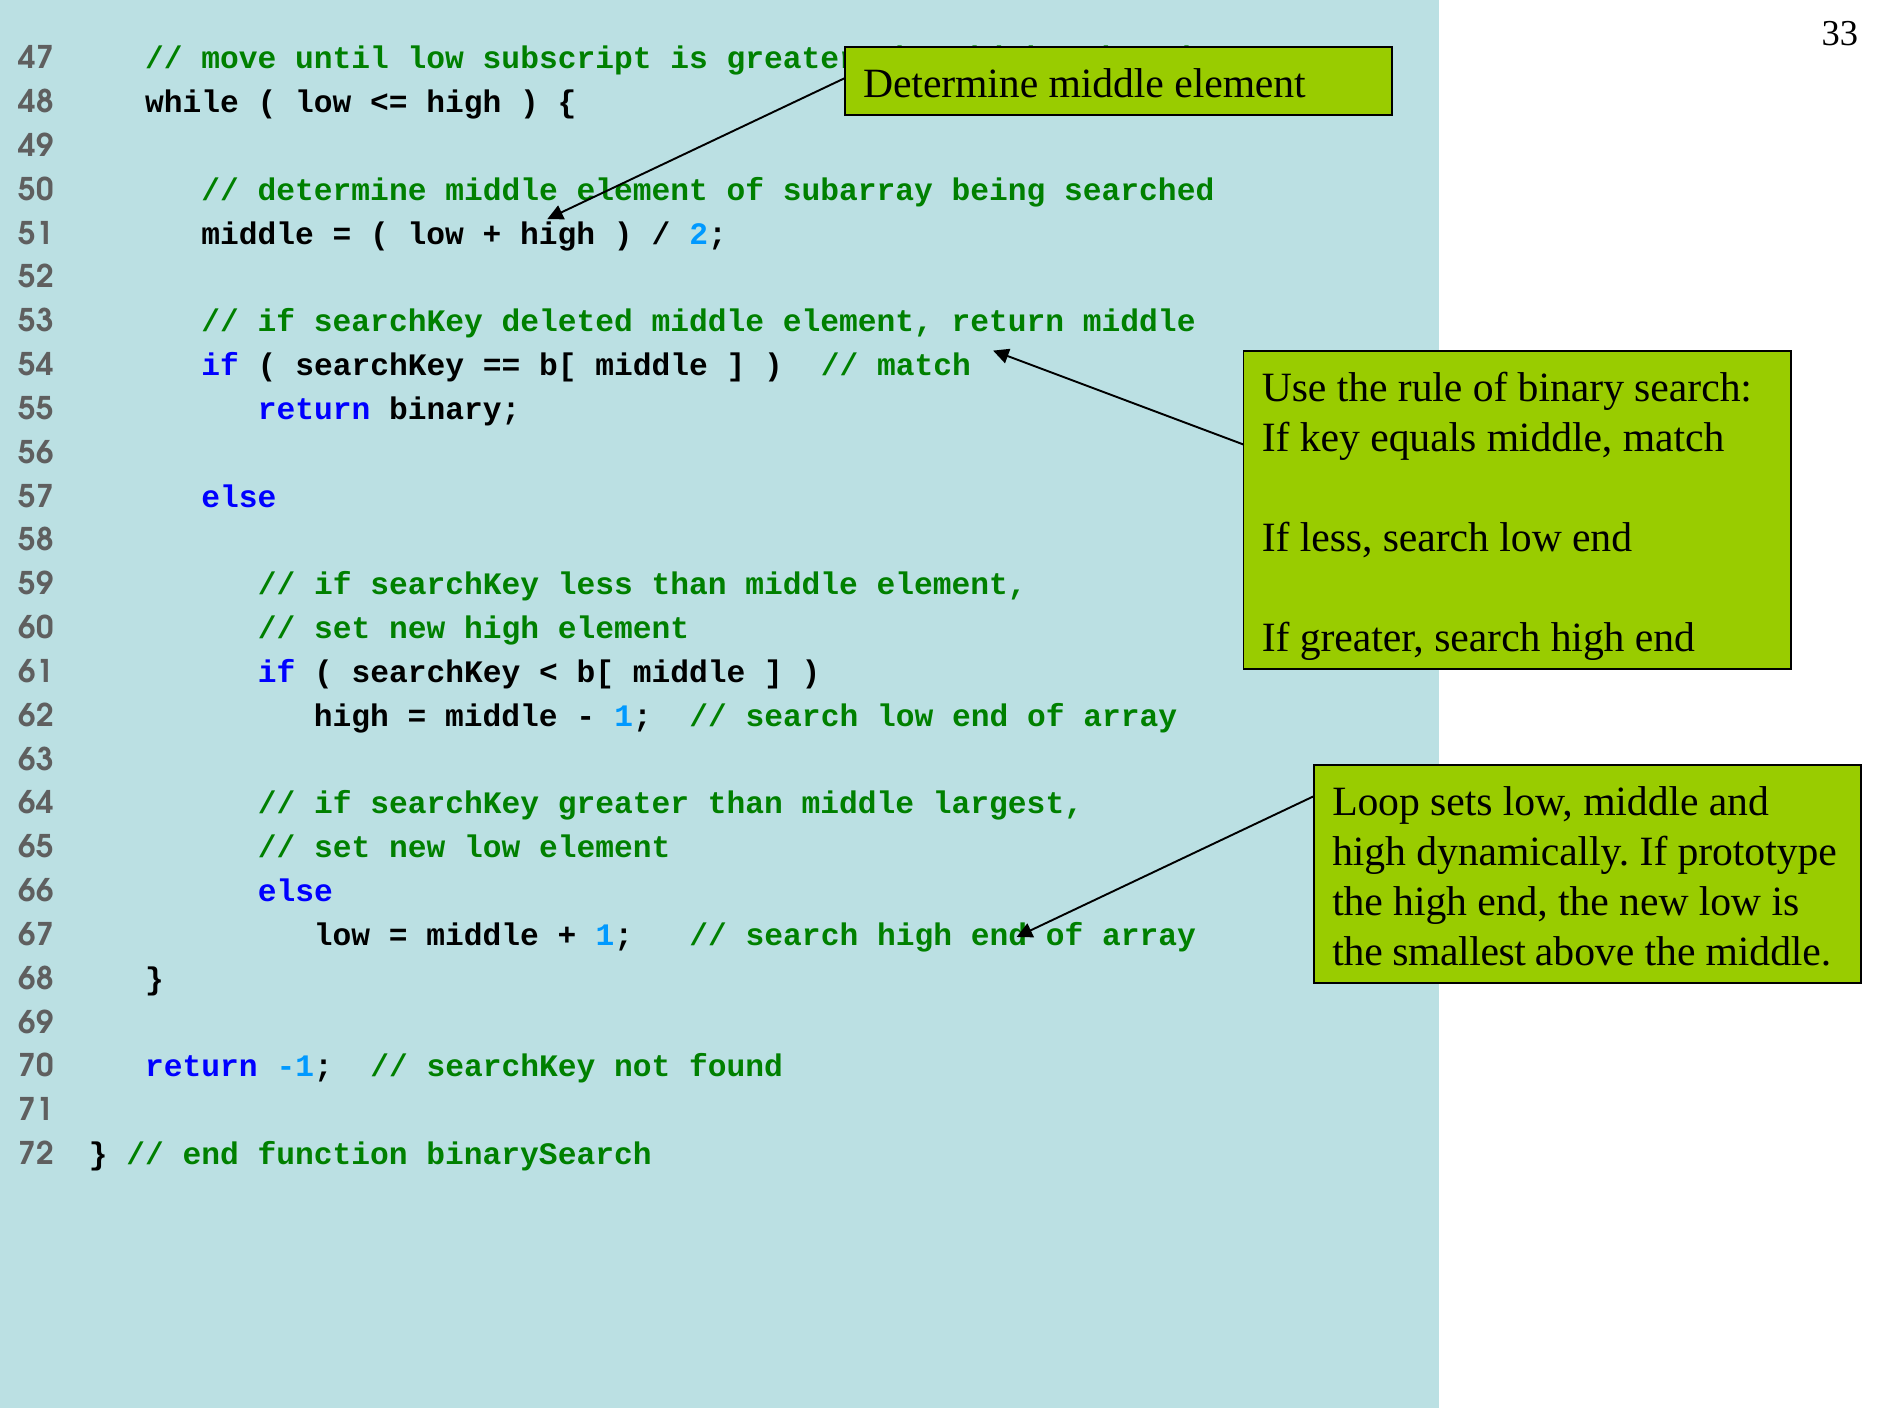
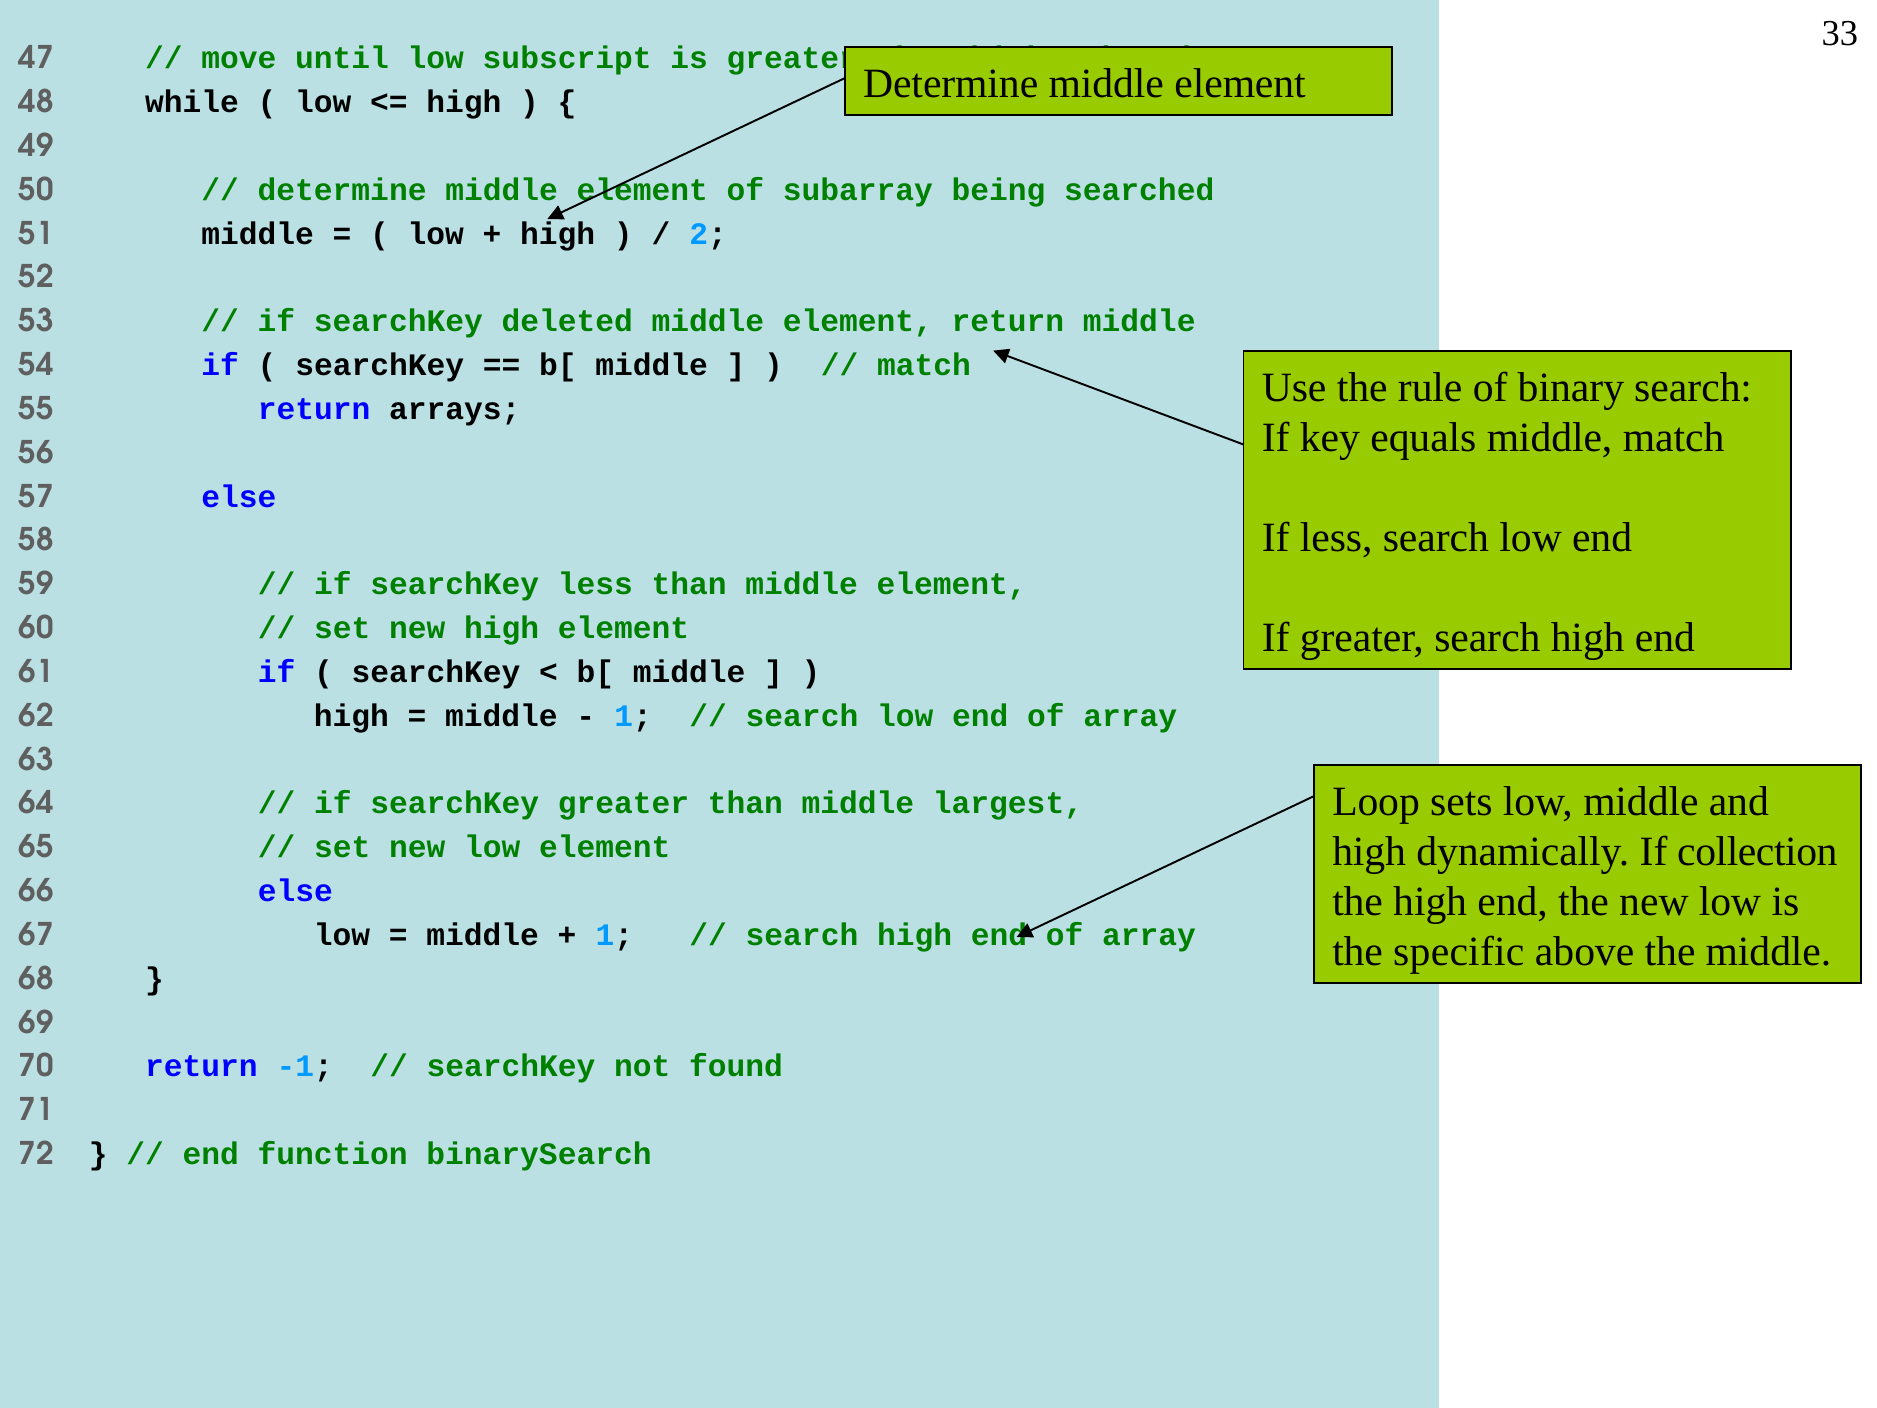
return binary: binary -> arrays
prototype: prototype -> collection
smallest: smallest -> specific
